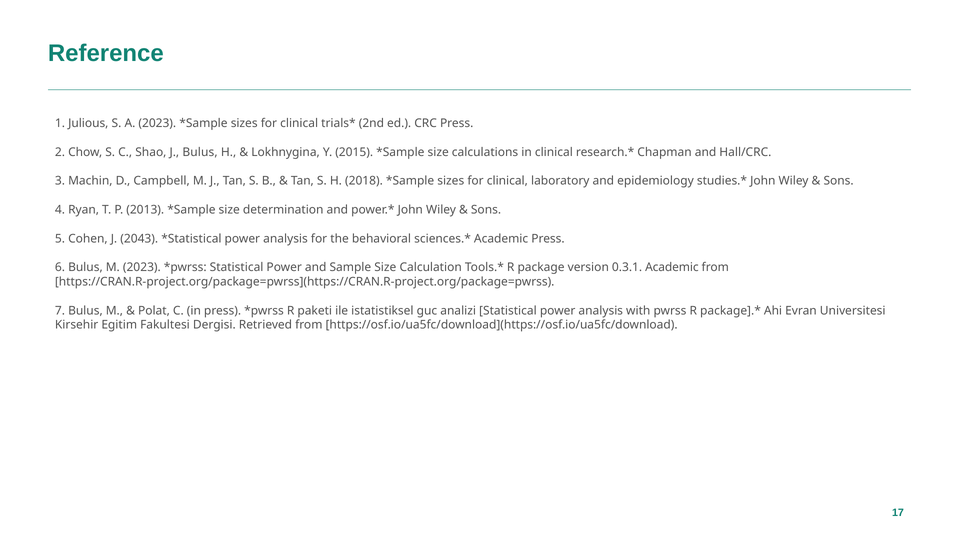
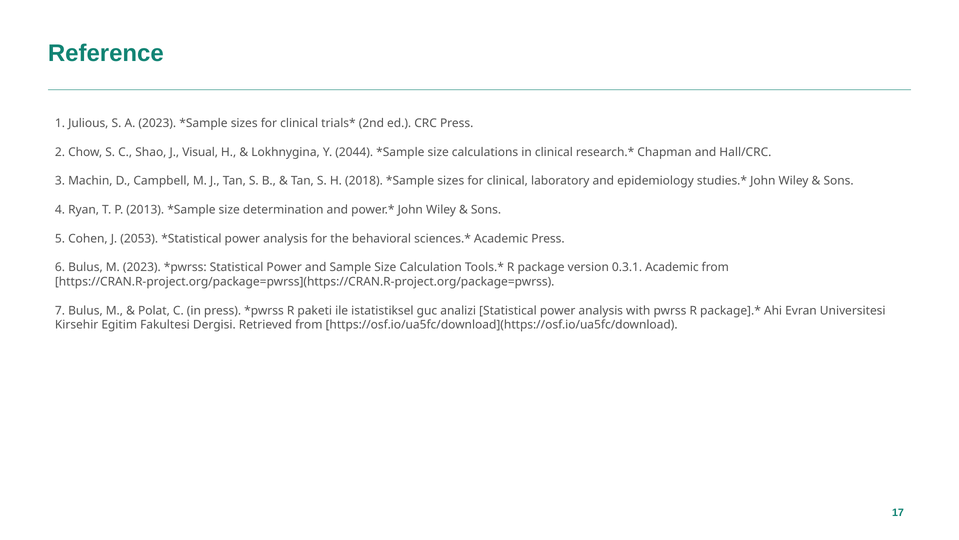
J Bulus: Bulus -> Visual
2015: 2015 -> 2044
2043: 2043 -> 2053
